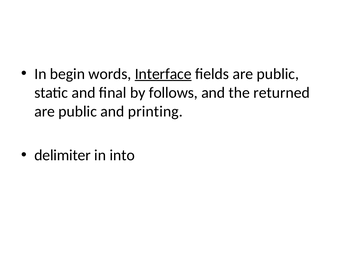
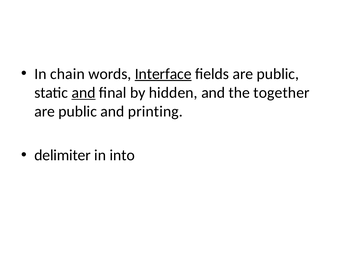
begin: begin -> chain
and at (83, 93) underline: none -> present
follows: follows -> hidden
returned: returned -> together
